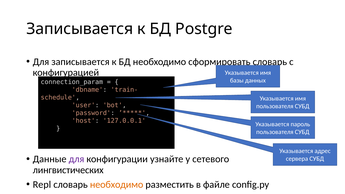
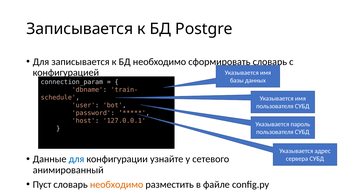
для at (76, 159) colour: purple -> blue
лингвистических: лингвистических -> анимированный
Repl: Repl -> Пуст
